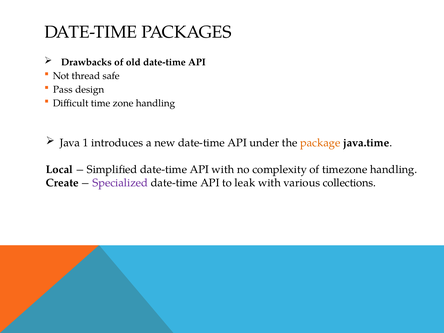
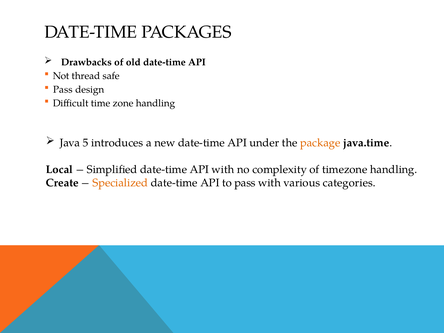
1: 1 -> 5
Specialized colour: purple -> orange
to leak: leak -> pass
collections: collections -> categories
